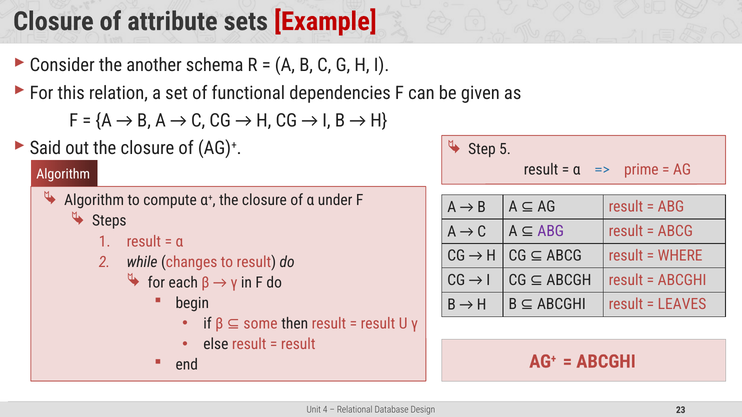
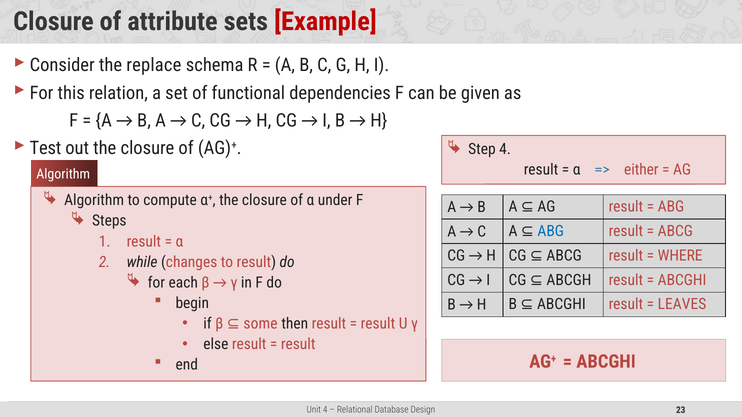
another: another -> replace
Said: Said -> Test
Step 5: 5 -> 4
prime: prime -> either
ABG at (551, 231) colour: purple -> blue
